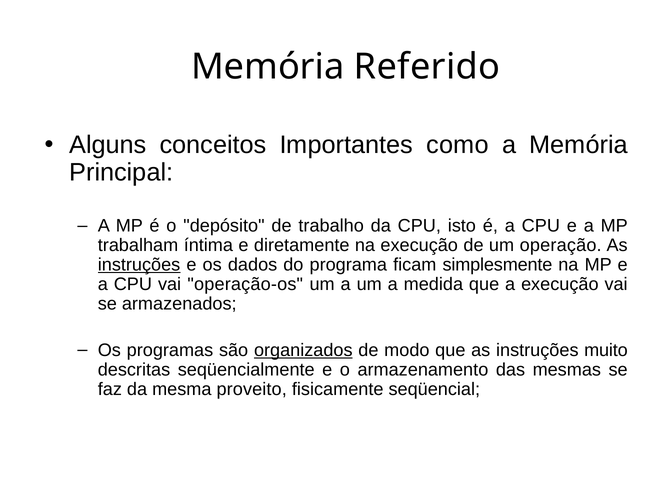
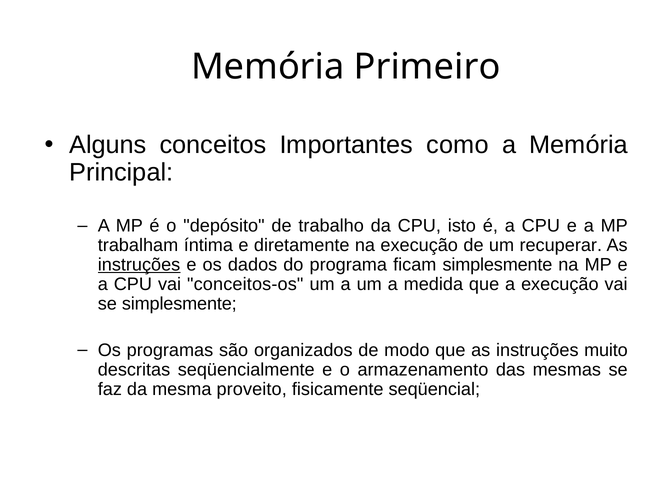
Referido: Referido -> Primeiro
operação: operação -> recuperar
operação-os: operação-os -> conceitos-os
se armazenados: armazenados -> simplesmente
organizados underline: present -> none
